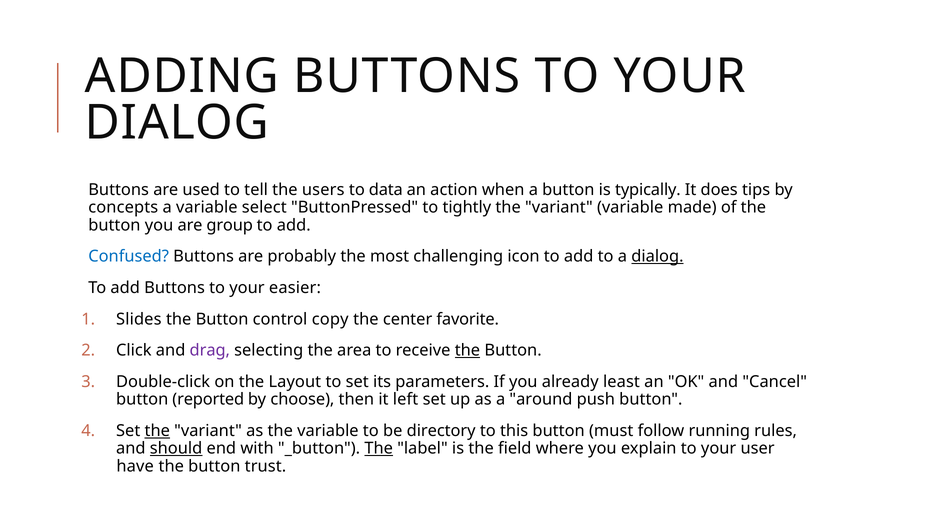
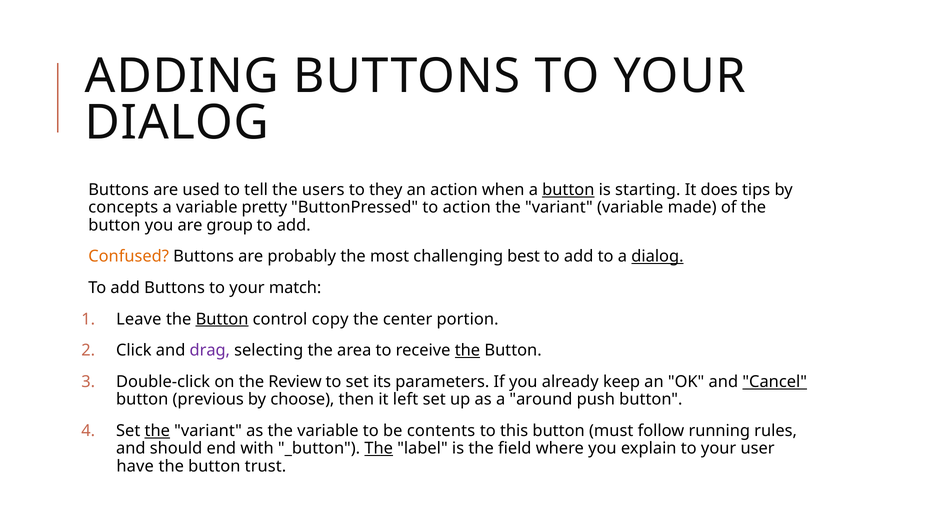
data: data -> they
button at (568, 190) underline: none -> present
typically: typically -> starting
select: select -> pretty
to tightly: tightly -> action
Confused colour: blue -> orange
icon: icon -> best
easier: easier -> match
Slides: Slides -> Leave
Button at (222, 319) underline: none -> present
favorite: favorite -> portion
Layout: Layout -> Review
least: least -> keep
Cancel underline: none -> present
reported: reported -> previous
directory: directory -> contents
should underline: present -> none
